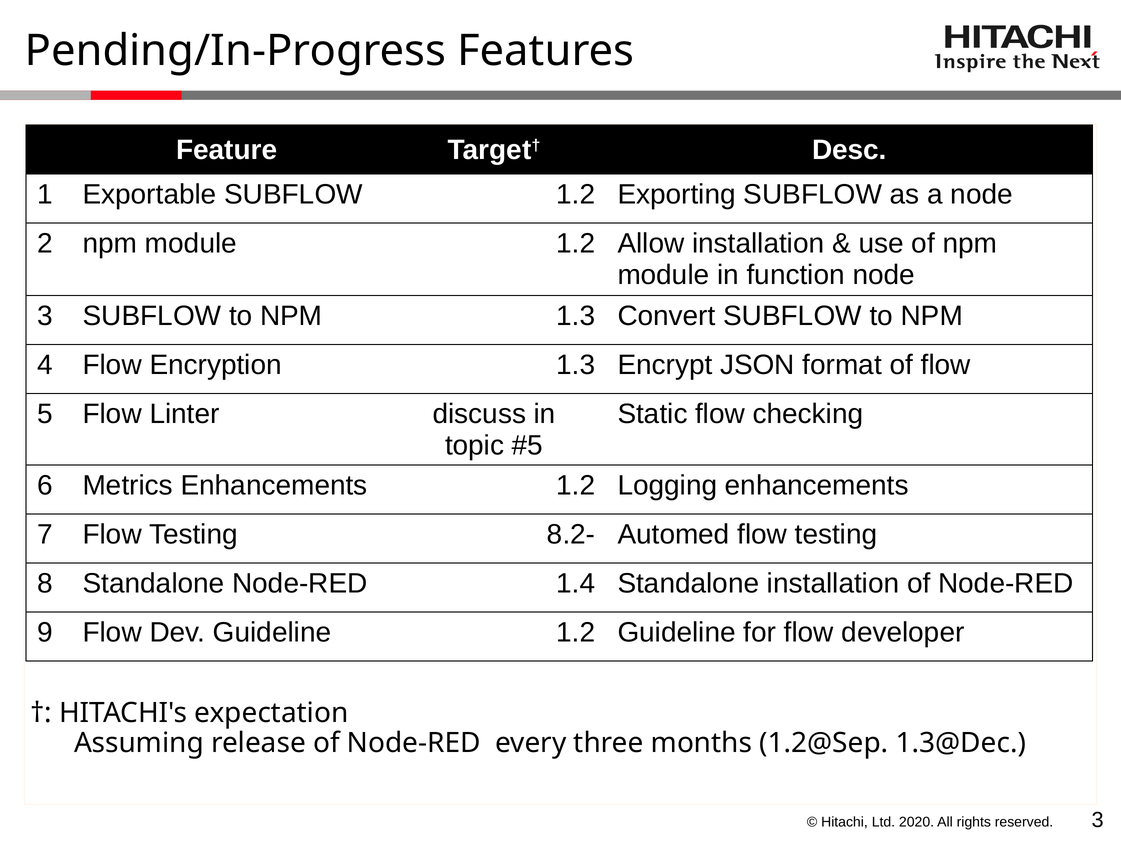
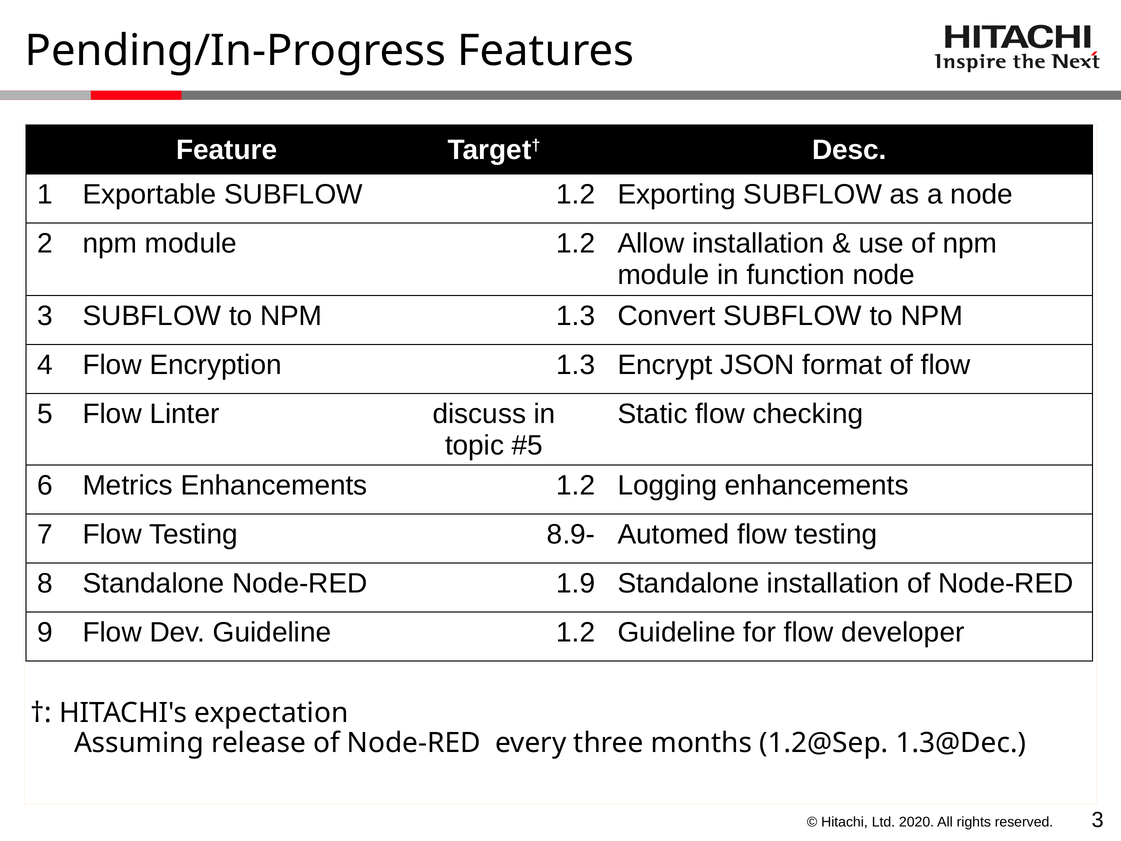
8.2-: 8.2- -> 8.9-
1.4: 1.4 -> 1.9
